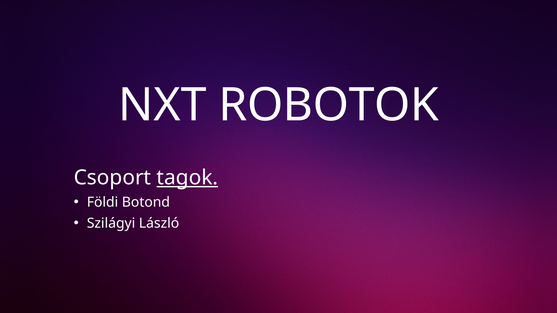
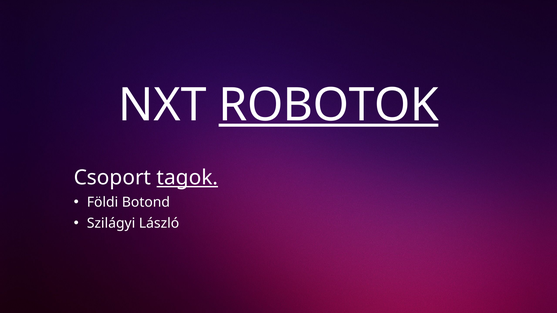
ROBOTOK underline: none -> present
